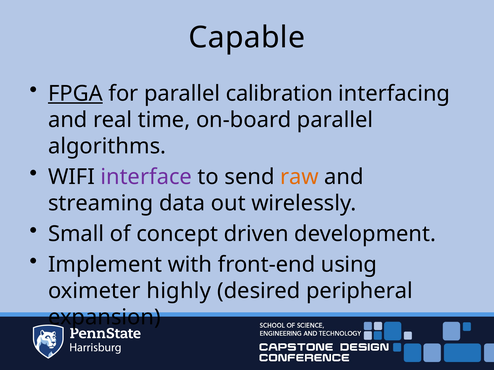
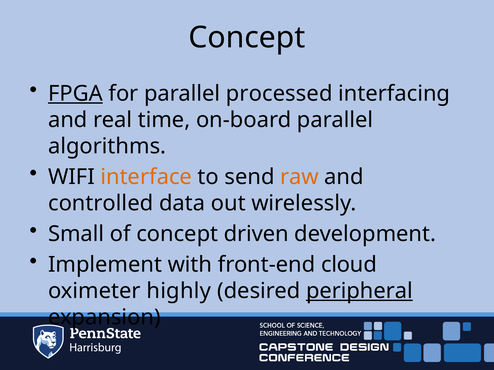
Capable at (247, 37): Capable -> Concept
calibration: calibration -> processed
interface colour: purple -> orange
streaming: streaming -> controlled
using: using -> cloud
peripheral underline: none -> present
